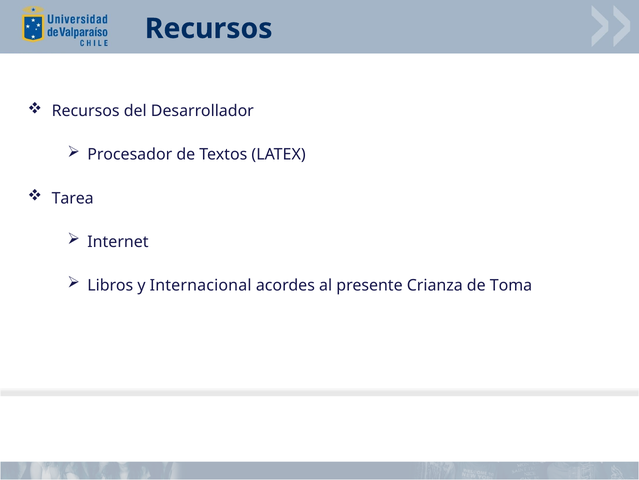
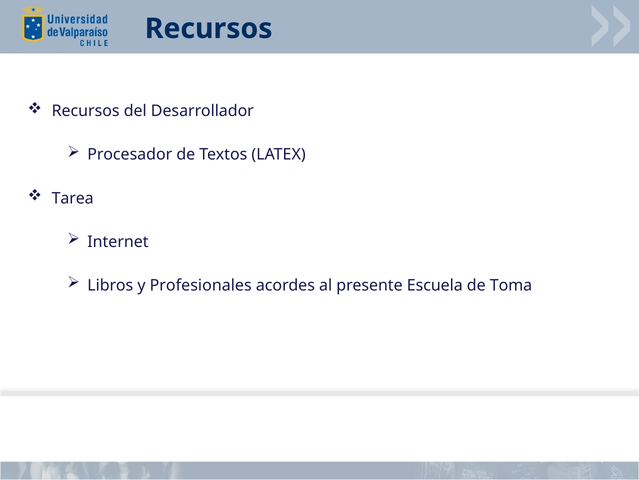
Internacional: Internacional -> Profesionales
Crianza: Crianza -> Escuela
